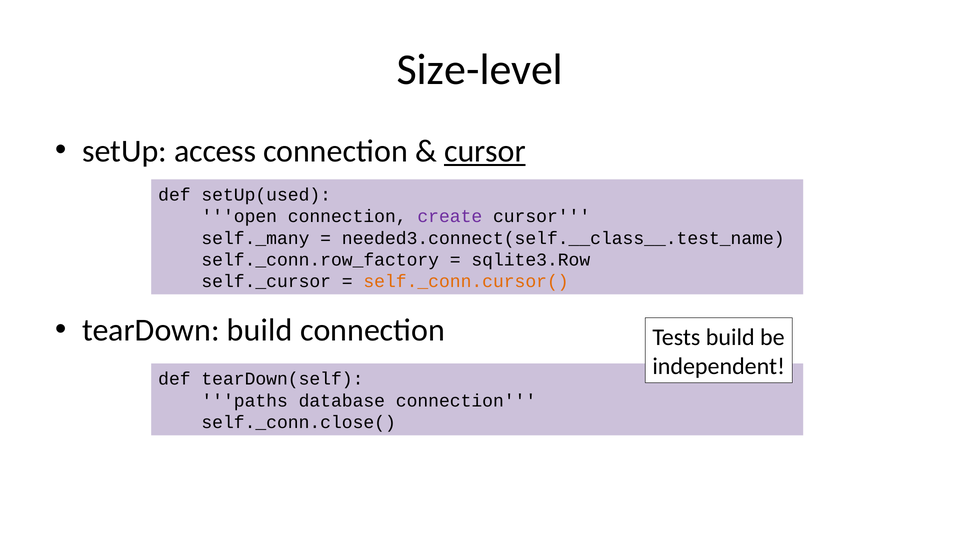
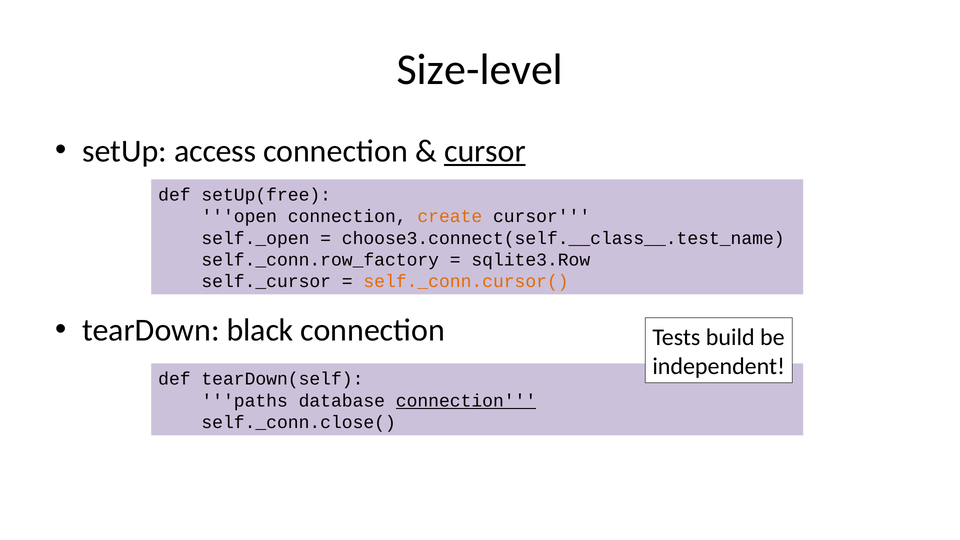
setUp(used: setUp(used -> setUp(free
create colour: purple -> orange
self._many: self._many -> self._open
needed3.connect(self.__class__.test_name: needed3.connect(self.__class__.test_name -> choose3.connect(self.__class__.test_name
tearDown build: build -> black
connection at (466, 401) underline: none -> present
